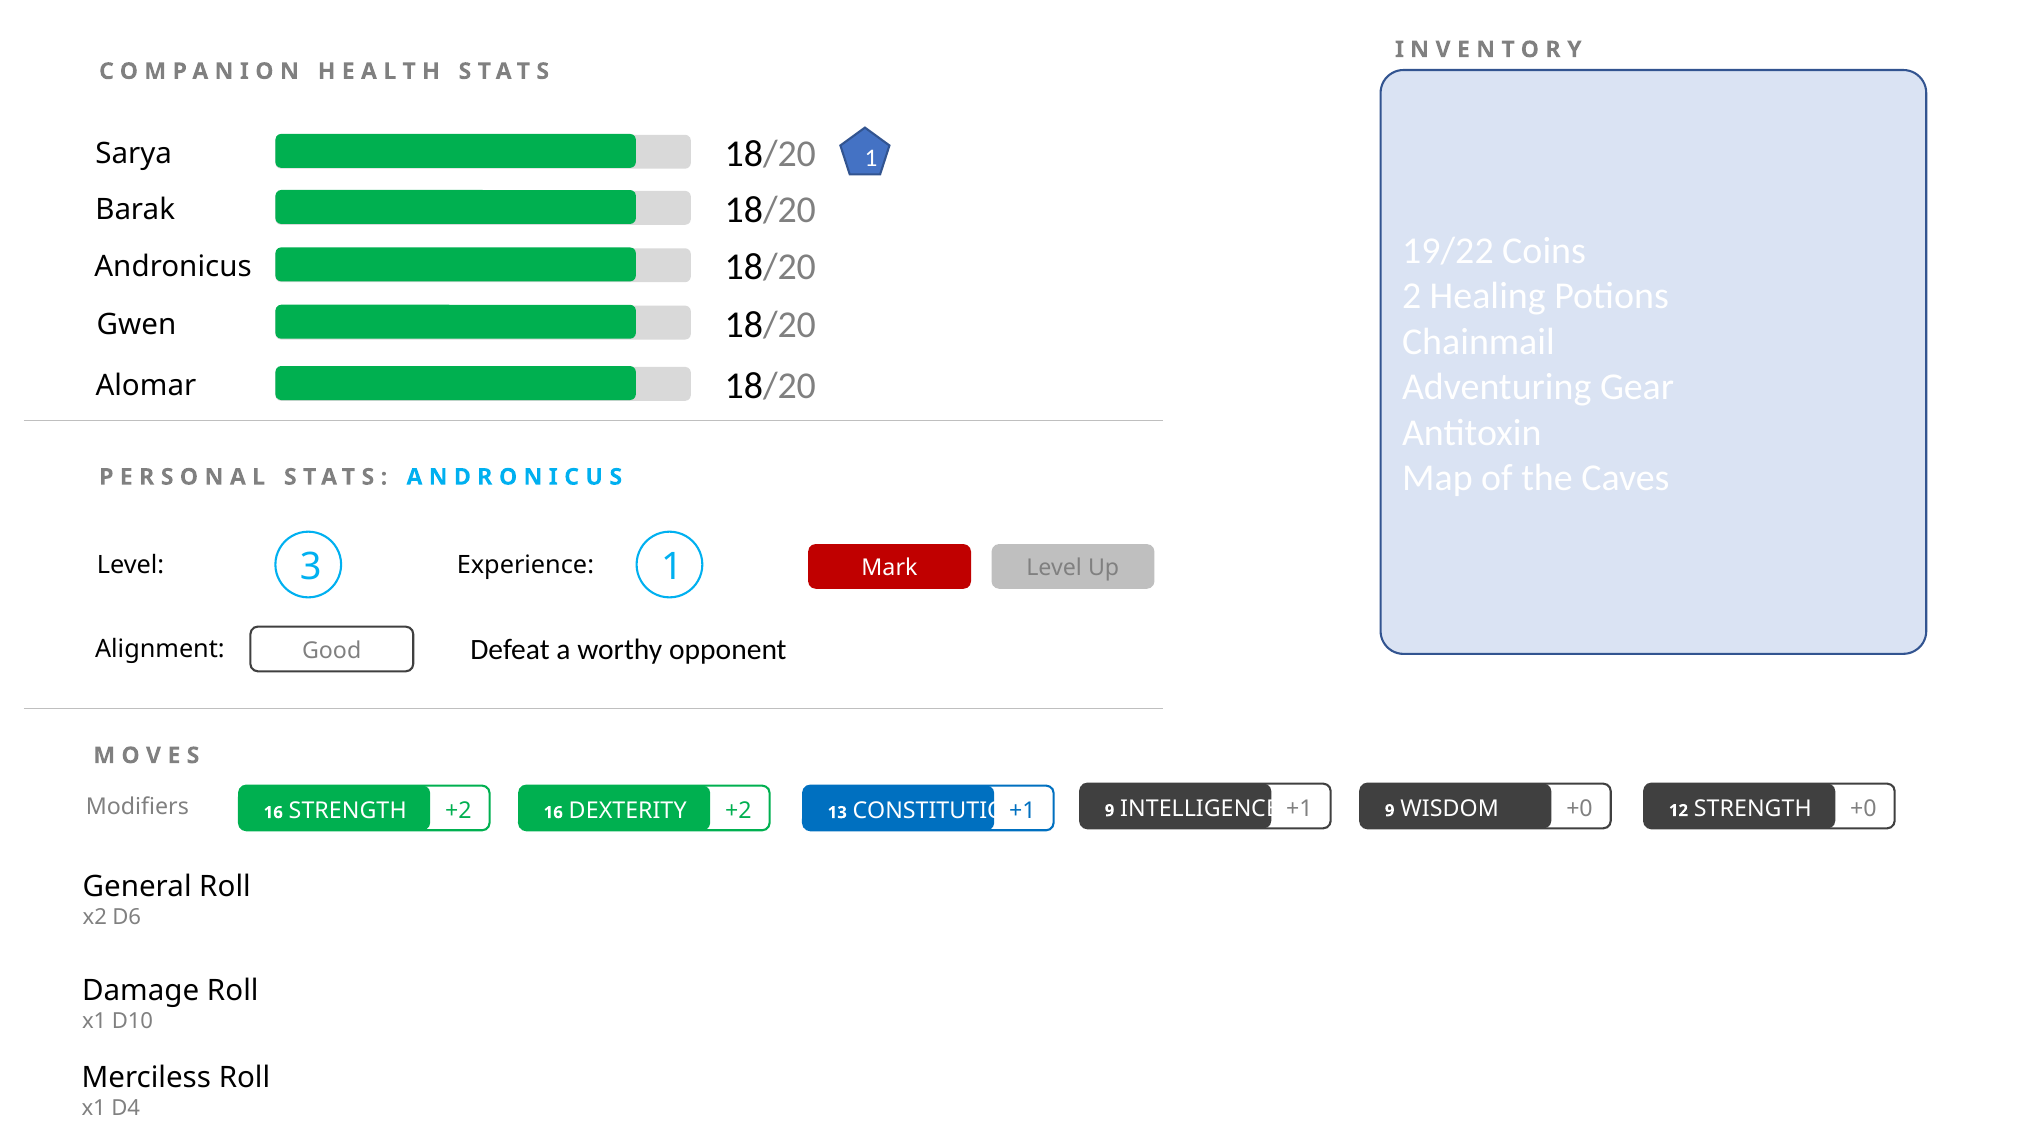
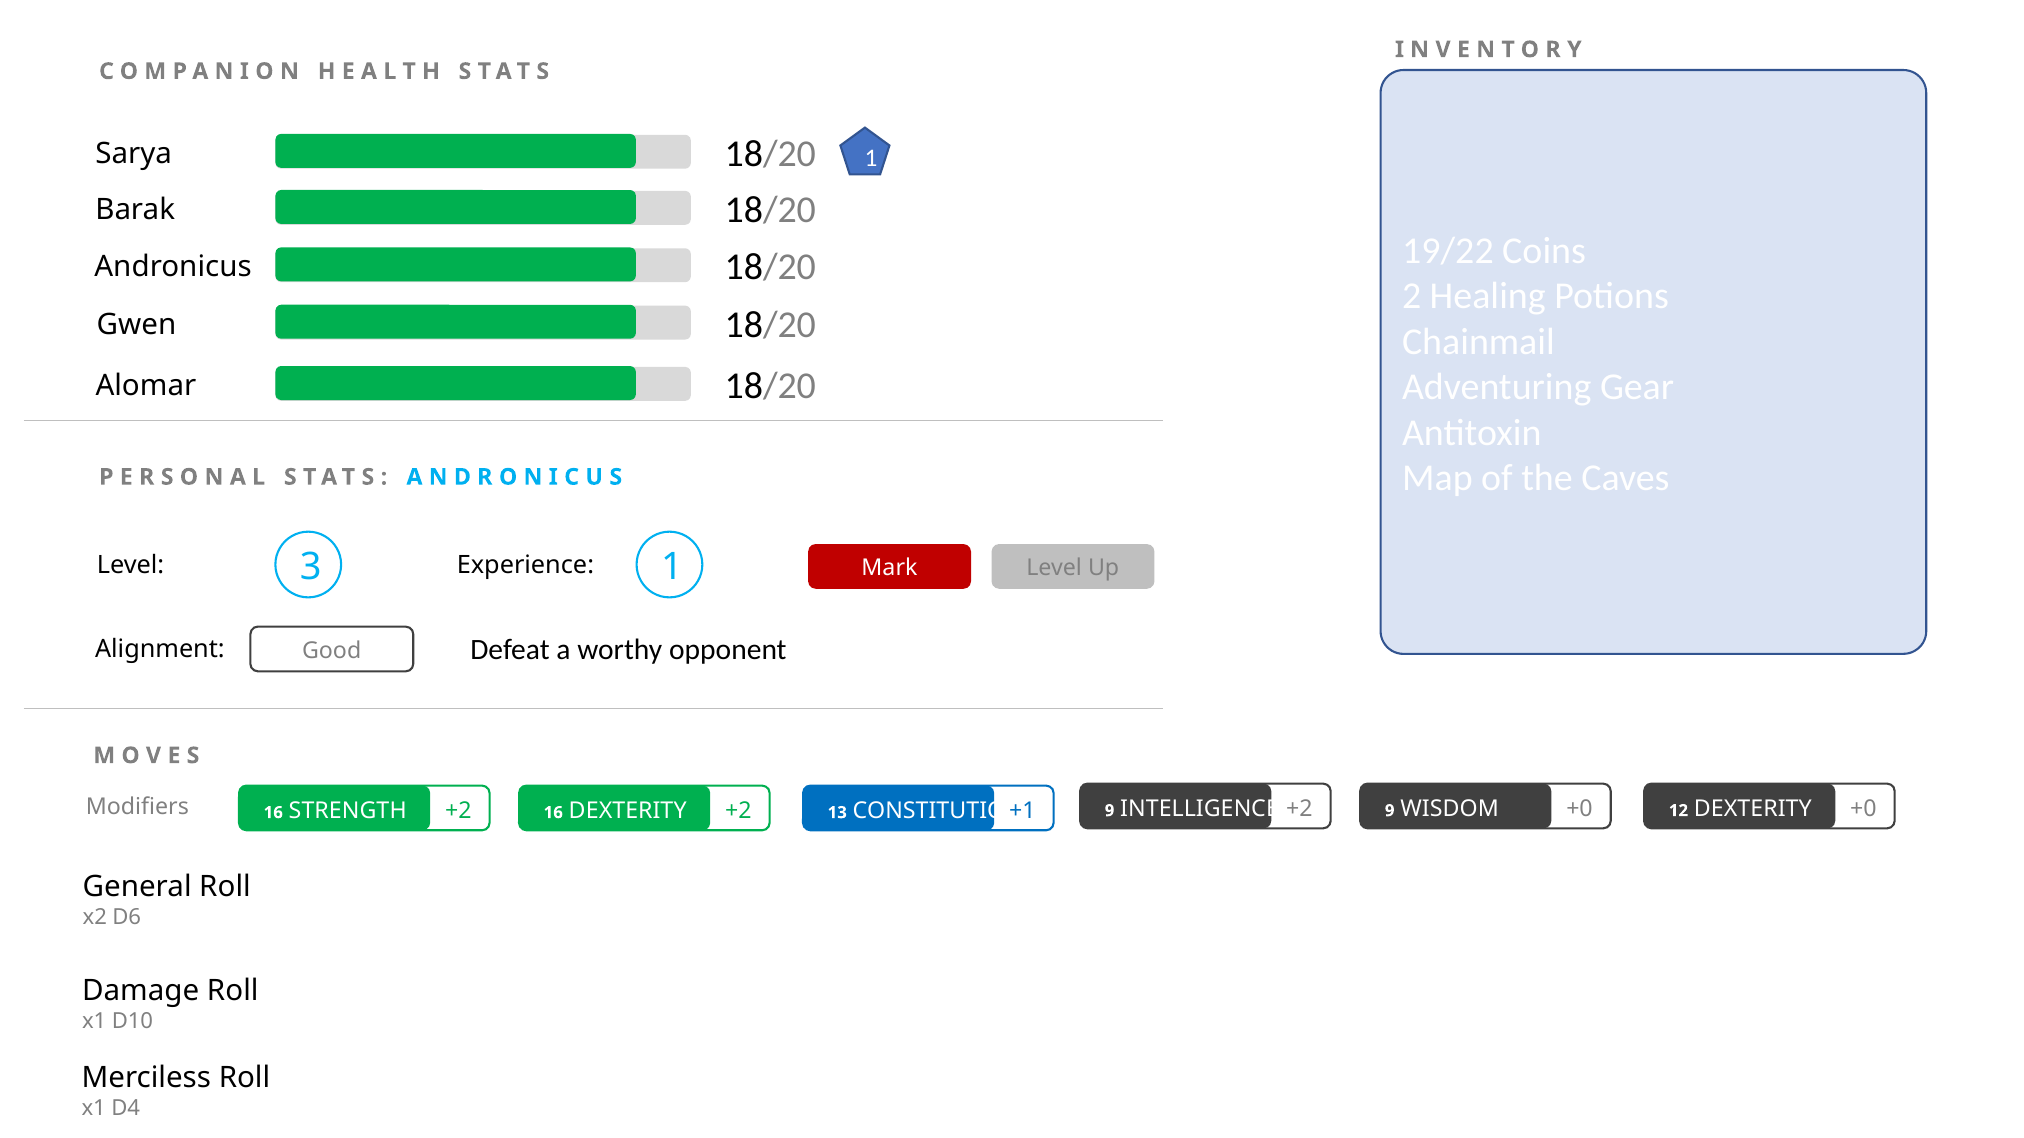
INTELLIGENCE +1: +1 -> +2
12 STRENGTH: STRENGTH -> DEXTERITY
